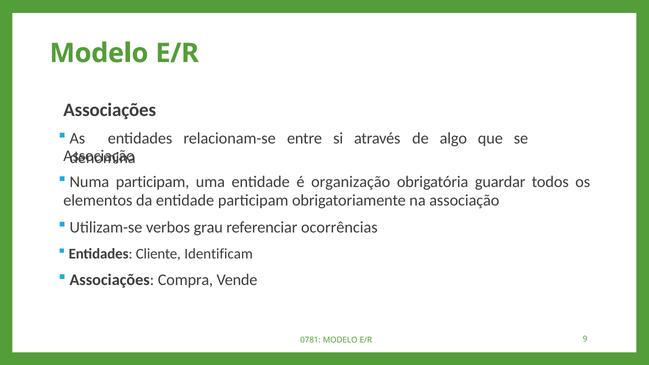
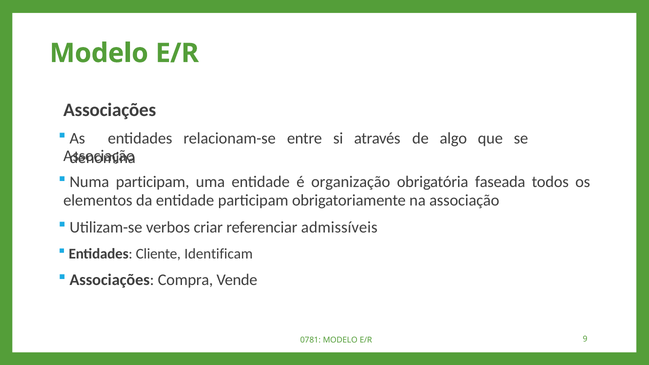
guardar: guardar -> faseada
grau: grau -> criar
ocorrências: ocorrências -> admissíveis
